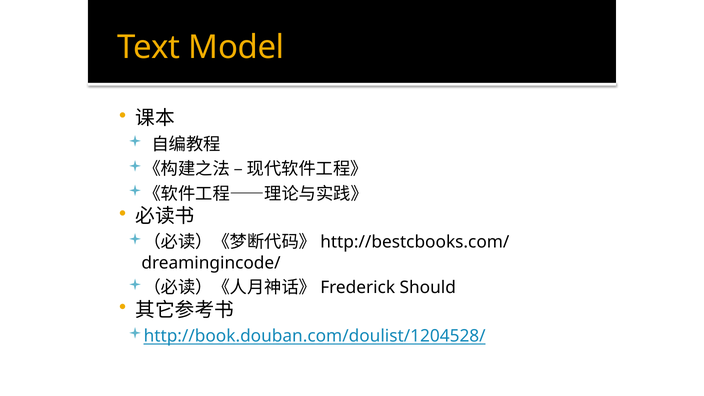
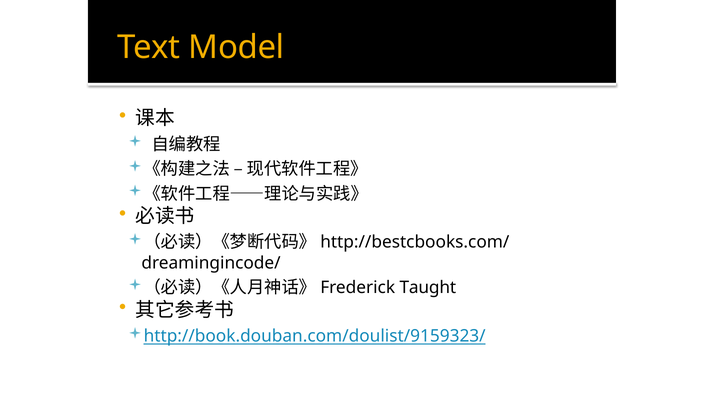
Should: Should -> Taught
http://book.douban.com/doulist/1204528/: http://book.douban.com/doulist/1204528/ -> http://book.douban.com/doulist/9159323/
